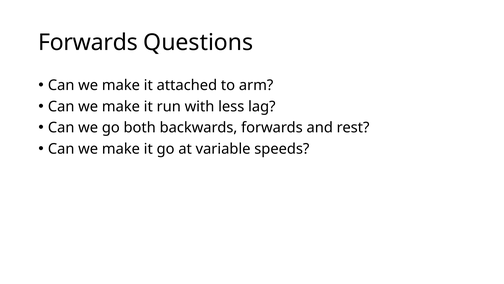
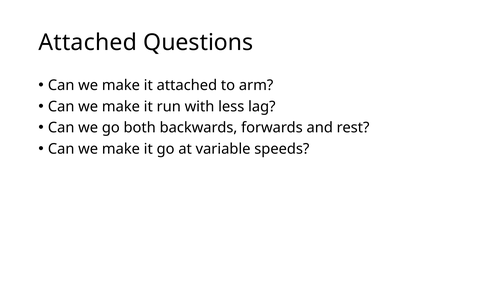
Forwards at (88, 42): Forwards -> Attached
